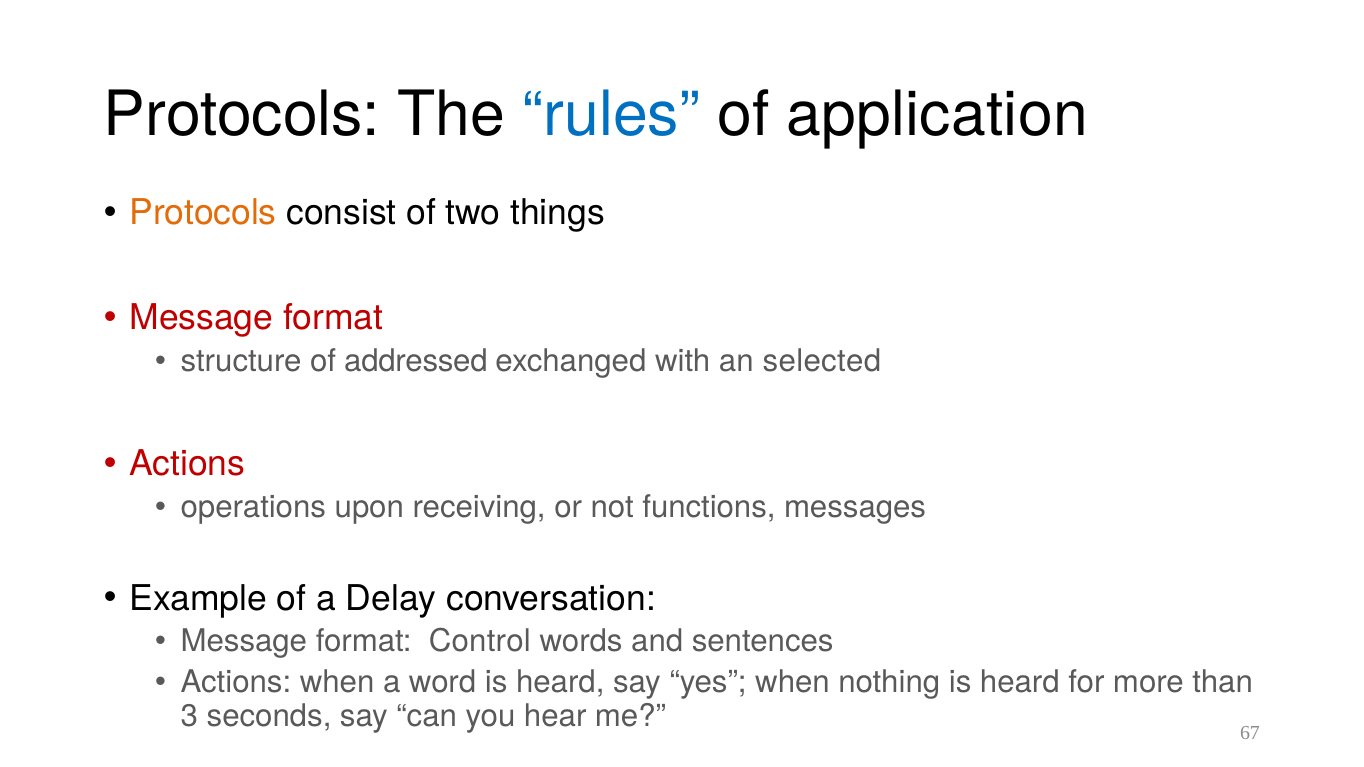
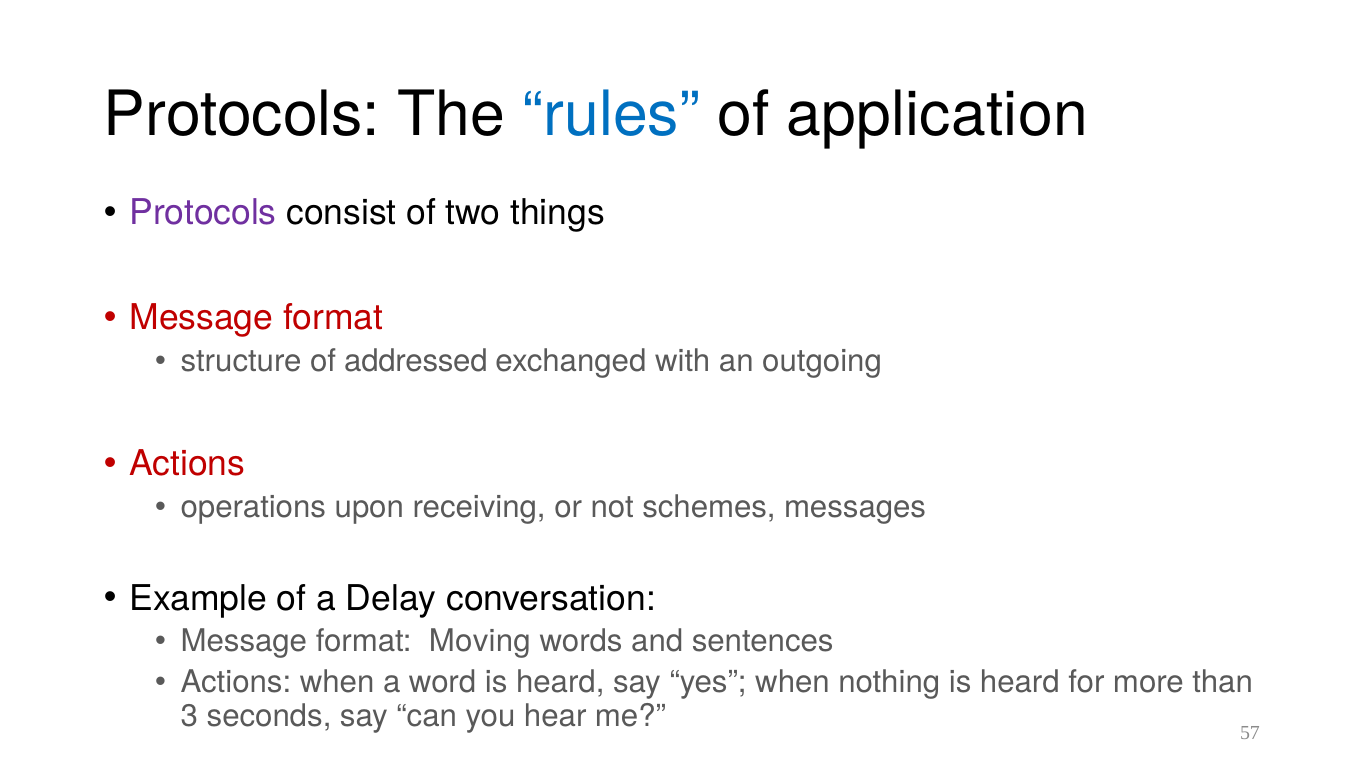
Protocols at (203, 213) colour: orange -> purple
selected: selected -> outgoing
functions: functions -> schemes
Control: Control -> Moving
67: 67 -> 57
